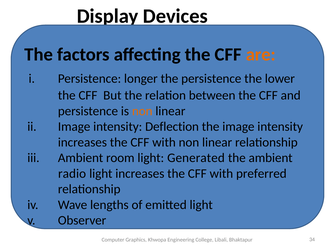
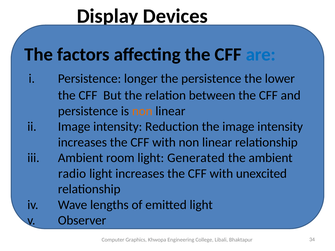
are colour: orange -> blue
Deflection: Deflection -> Reduction
preferred: preferred -> unexcited
